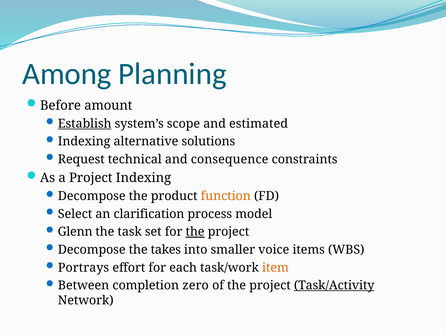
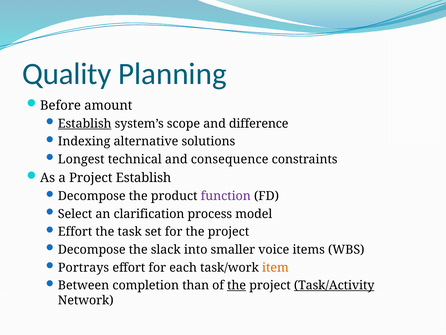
Among: Among -> Quality
estimated: estimated -> difference
Request: Request -> Longest
Project Indexing: Indexing -> Establish
function colour: orange -> purple
Glenn at (75, 231): Glenn -> Effort
the at (195, 231) underline: present -> none
takes: takes -> slack
zero: zero -> than
the at (237, 285) underline: none -> present
